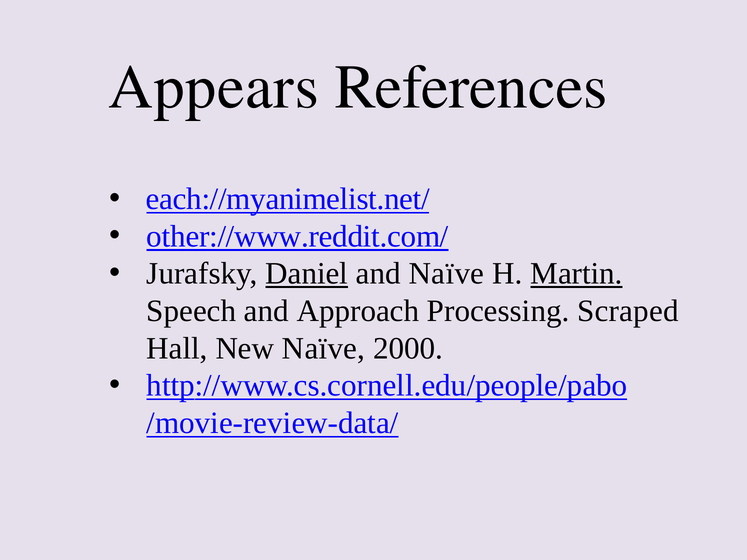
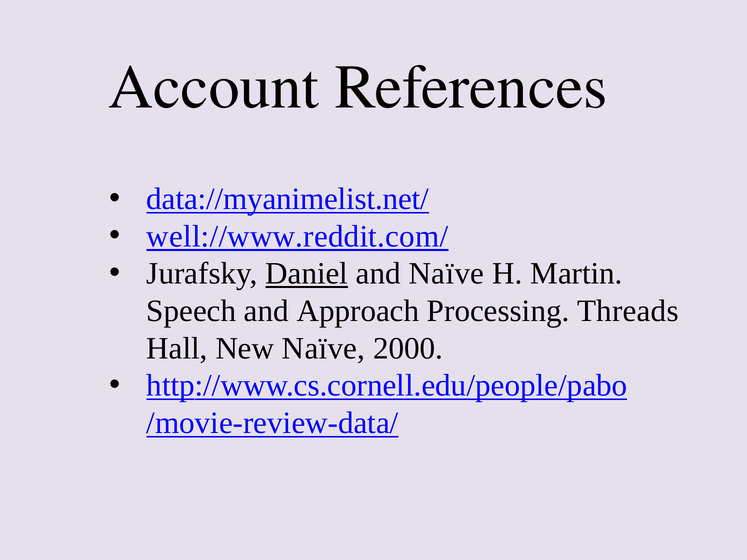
Appears: Appears -> Account
each://myanimelist.net/: each://myanimelist.net/ -> data://myanimelist.net/
other://www.reddit.com/: other://www.reddit.com/ -> well://www.reddit.com/
Martin underline: present -> none
Scraped: Scraped -> Threads
